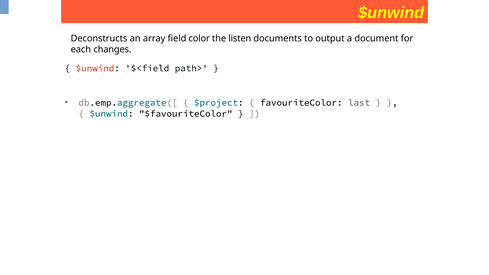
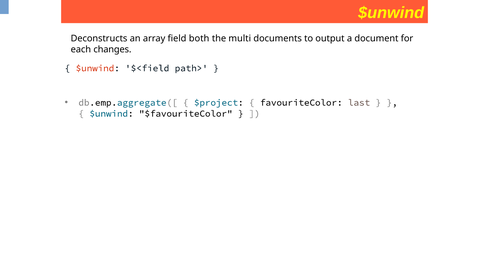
color: color -> both
listen: listen -> multi
